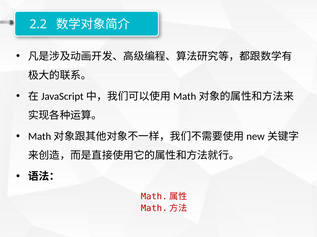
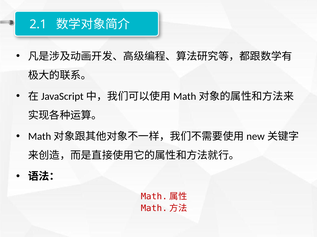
2.2: 2.2 -> 2.1
